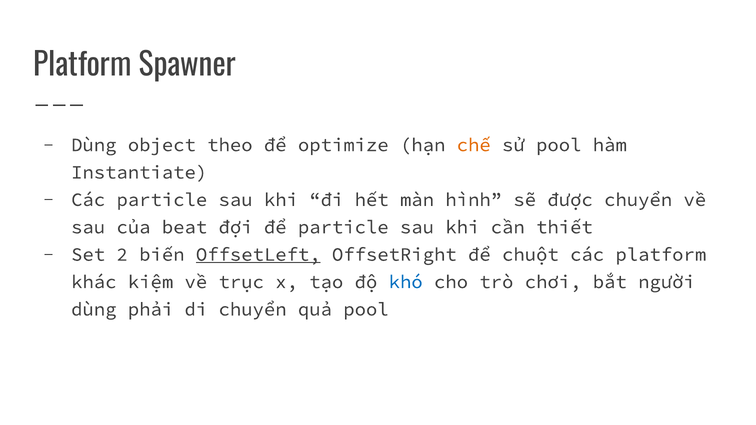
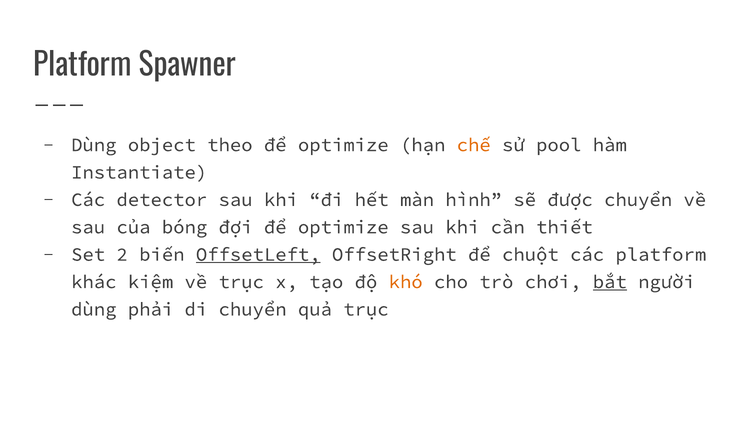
Các particle: particle -> detector
beat: beat -> bóng
đợi để particle: particle -> optimize
khó colour: blue -> orange
bắt underline: none -> present
quả pool: pool -> trục
